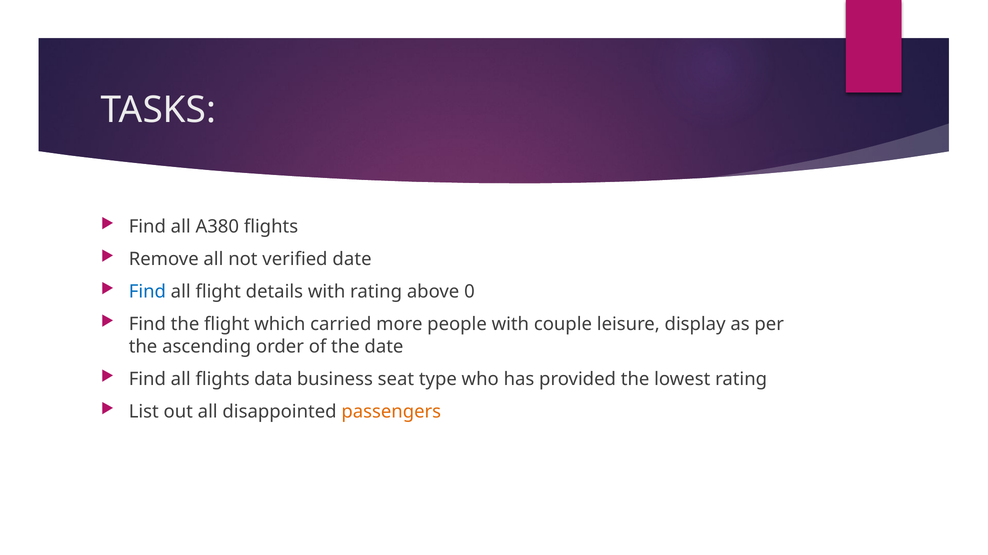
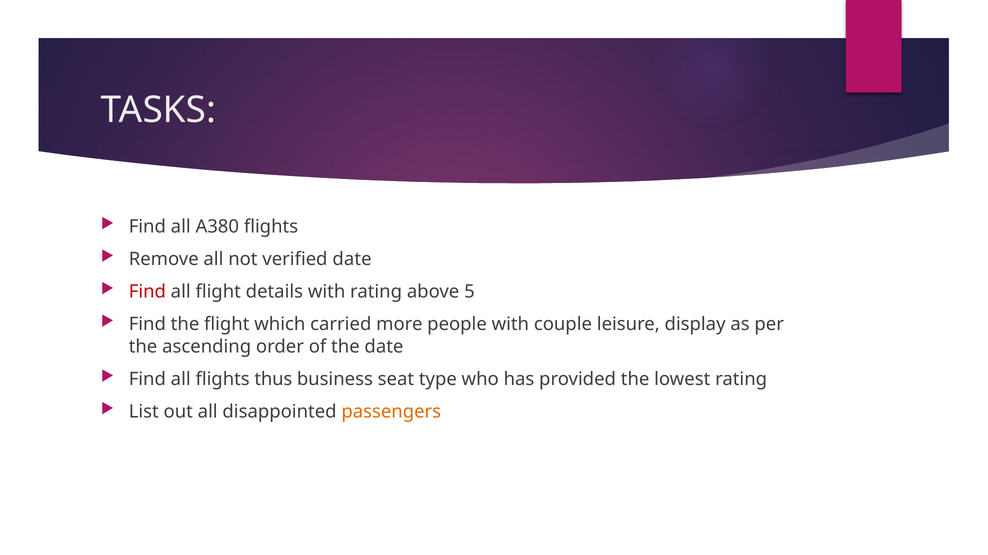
Find at (147, 292) colour: blue -> red
0: 0 -> 5
data: data -> thus
